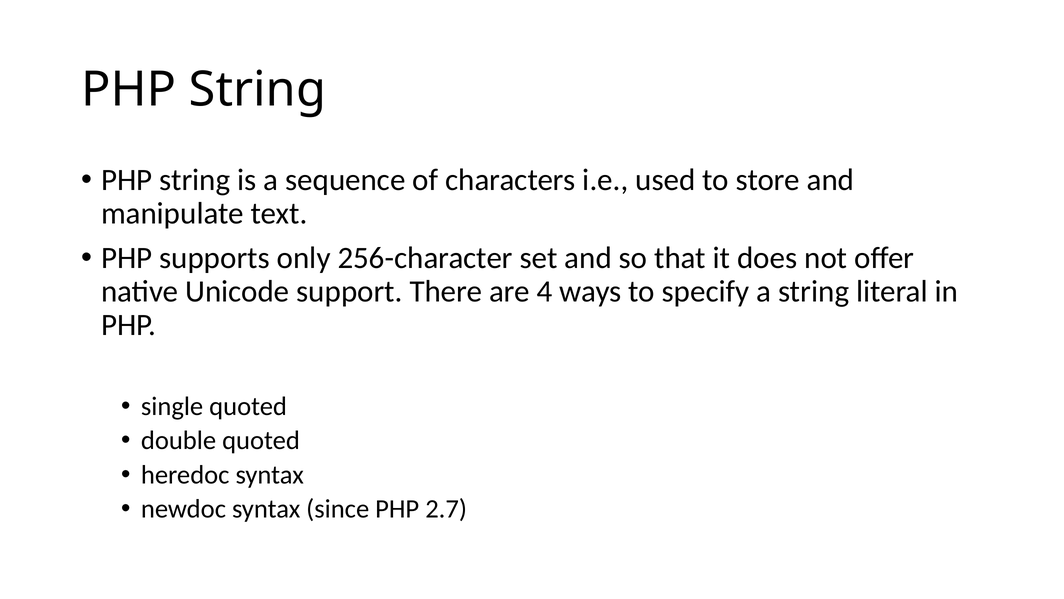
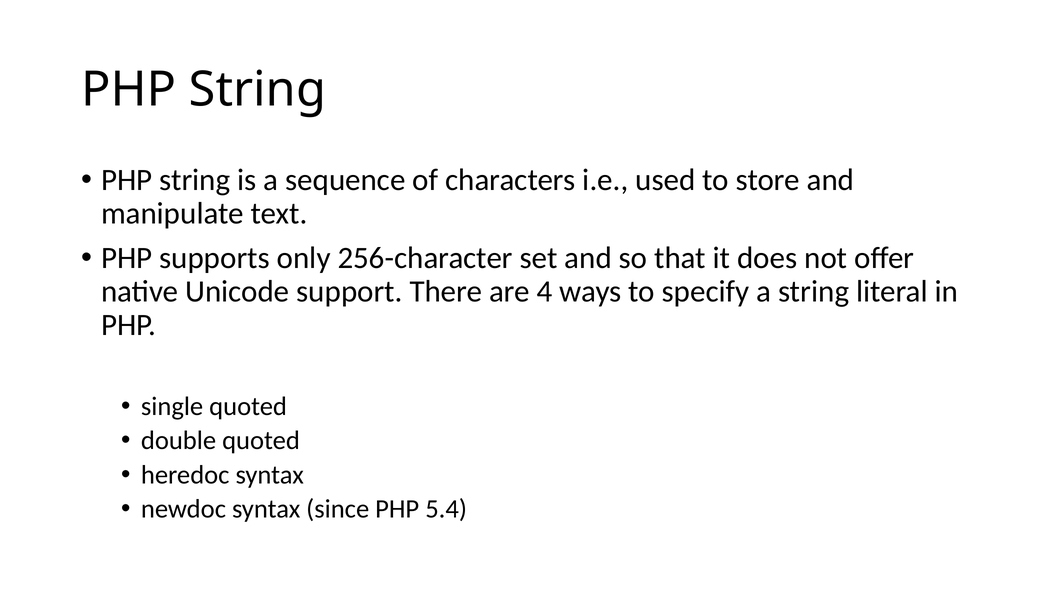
2.7: 2.7 -> 5.4
